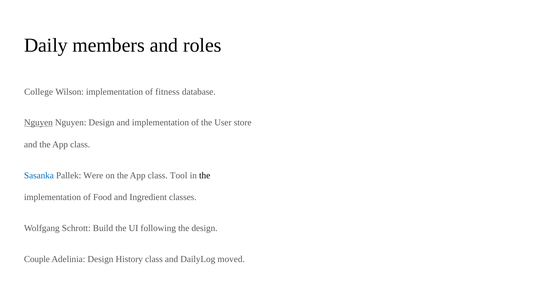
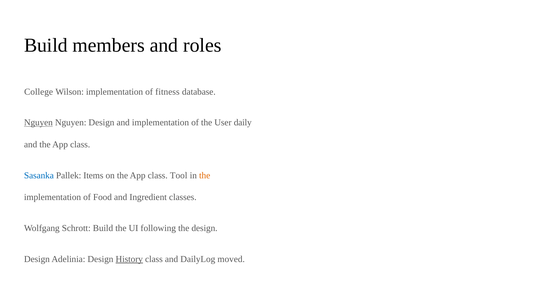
Daily at (46, 45): Daily -> Build
store: store -> daily
Were: Were -> Items
the at (205, 175) colour: black -> orange
Couple at (37, 259): Couple -> Design
History underline: none -> present
